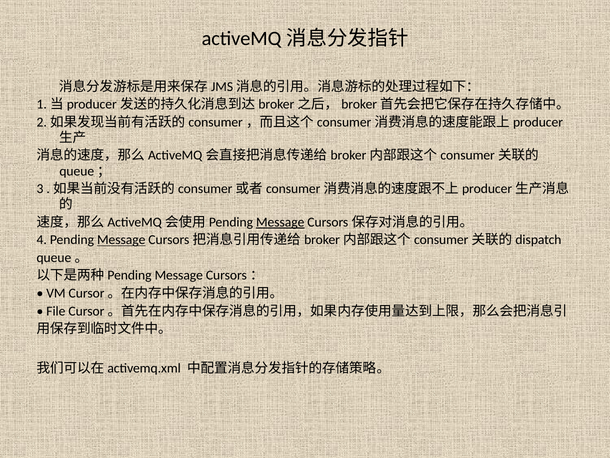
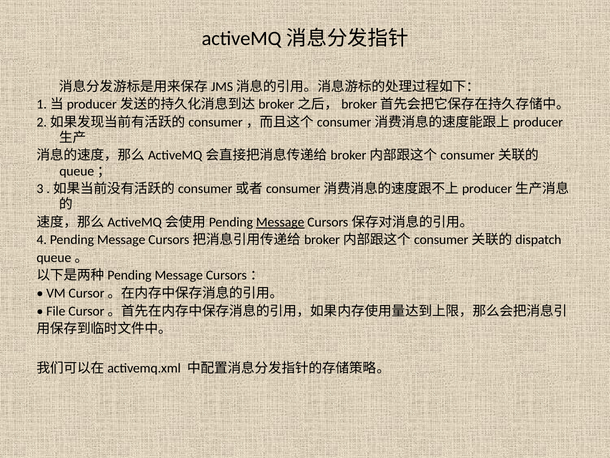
Message at (121, 240) underline: present -> none
